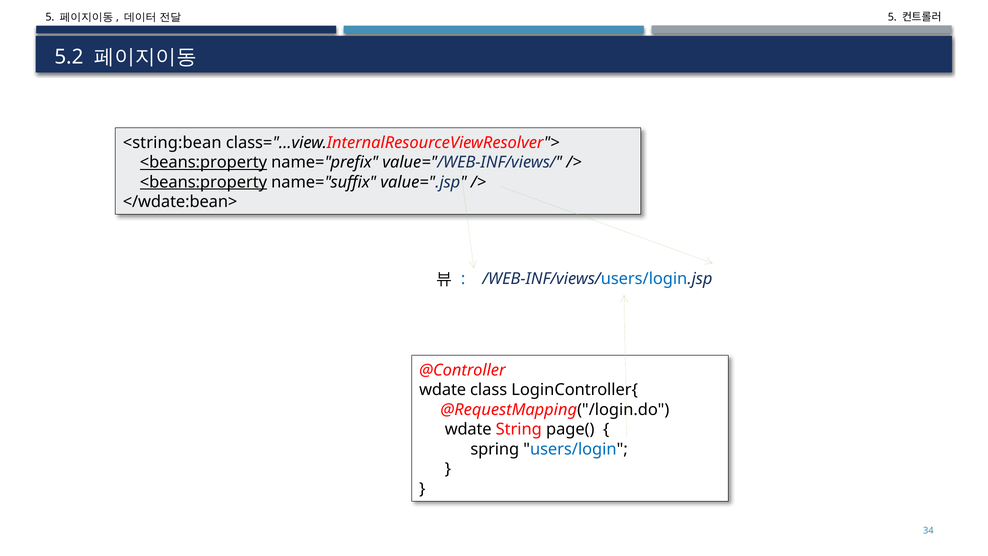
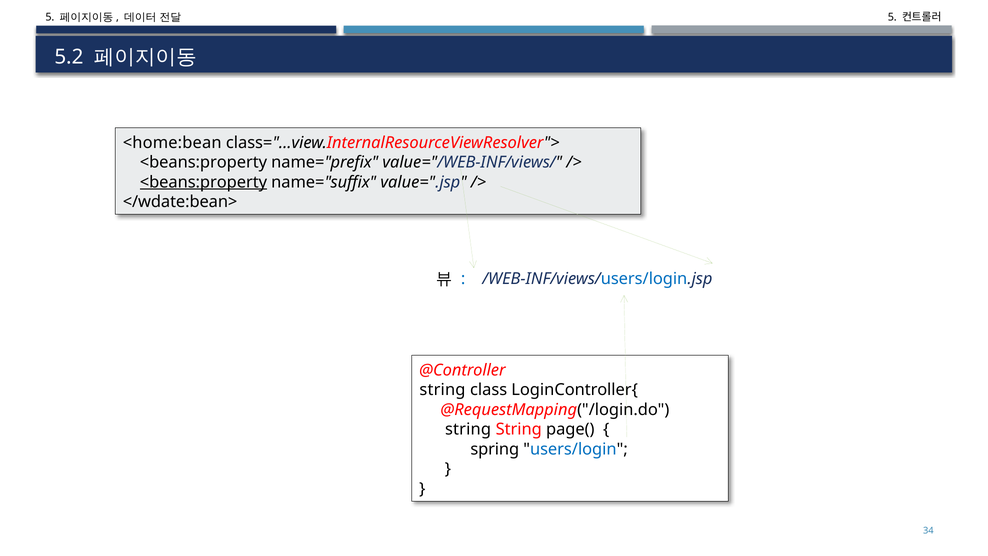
<string:bean: <string:bean -> <home:bean
<beans:property at (203, 162) underline: present -> none
wdate at (443, 390): wdate -> string
wdate at (468, 429): wdate -> string
